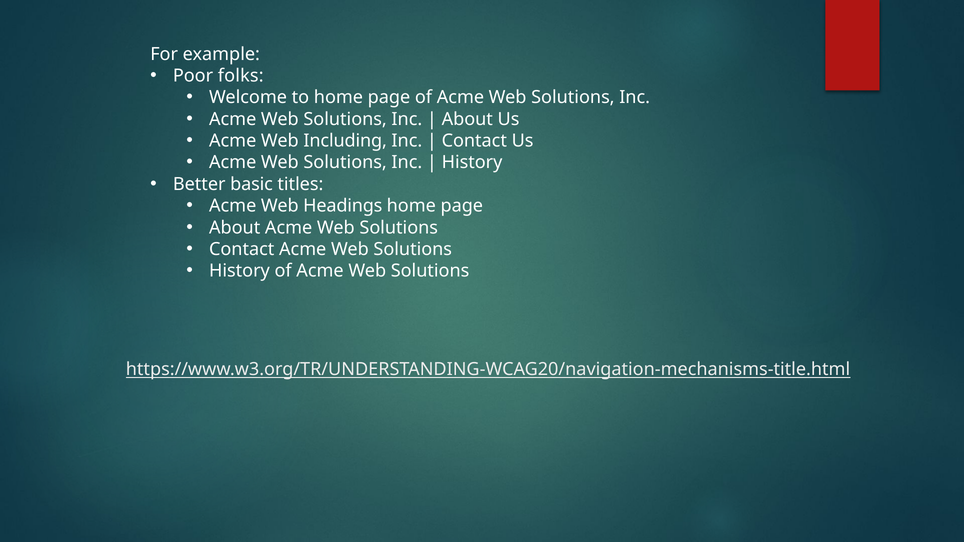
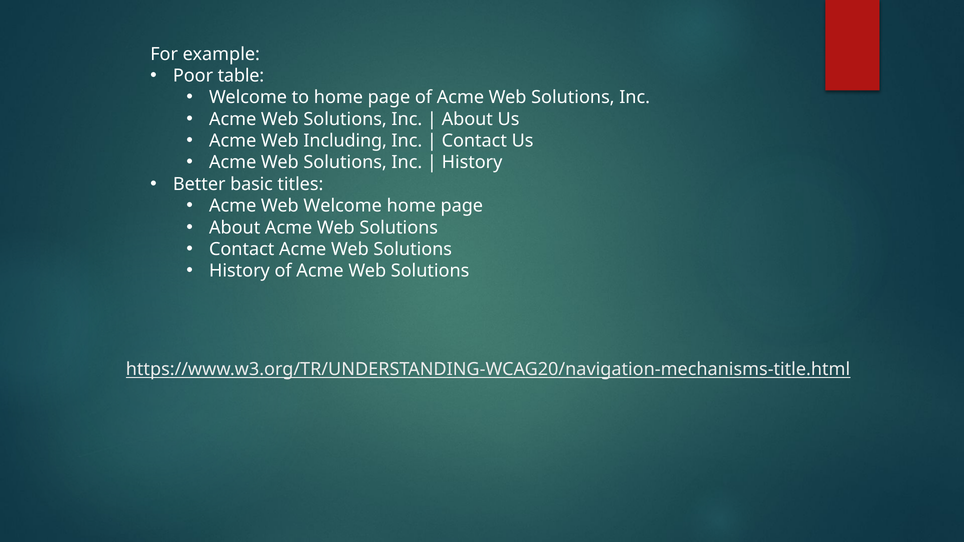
folks: folks -> table
Web Headings: Headings -> Welcome
